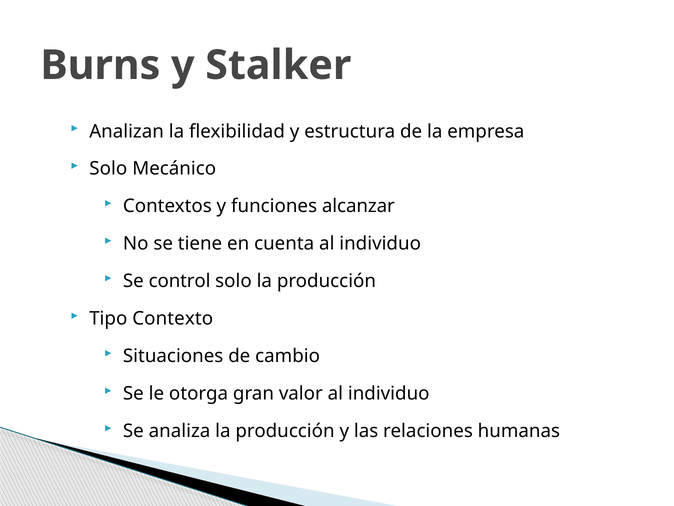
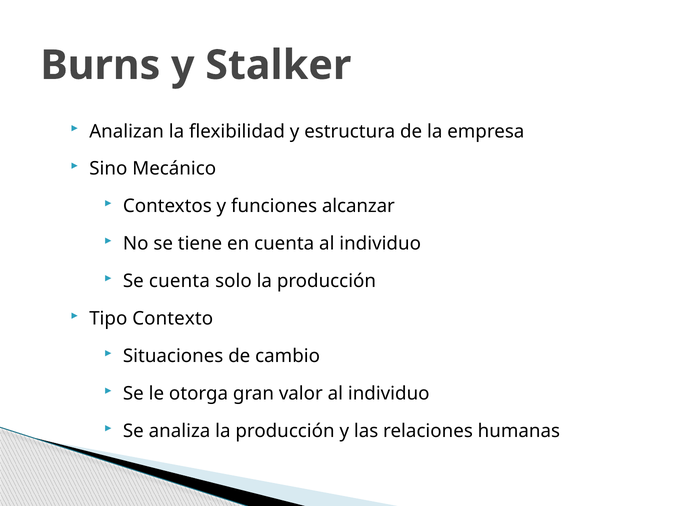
Solo at (108, 169): Solo -> Sino
Se control: control -> cuenta
